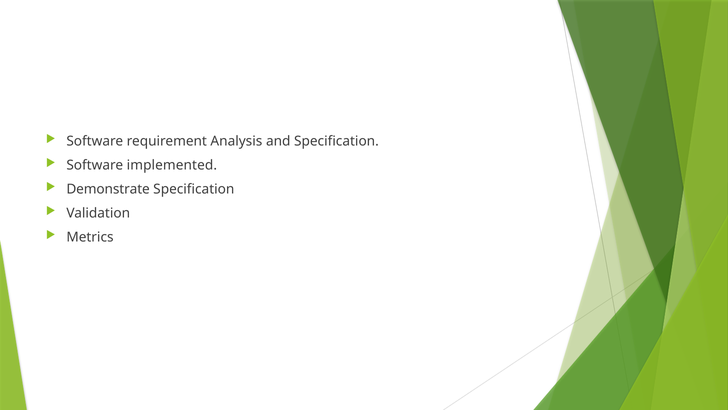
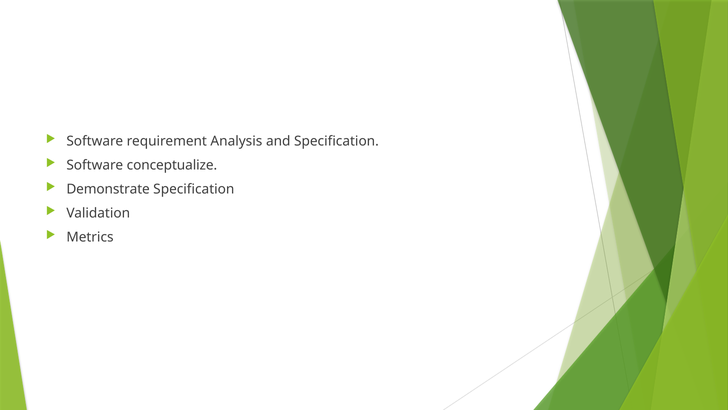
implemented: implemented -> conceptualize
